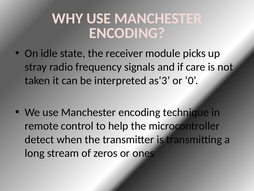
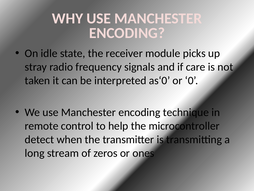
as‘3: as‘3 -> as‘0
